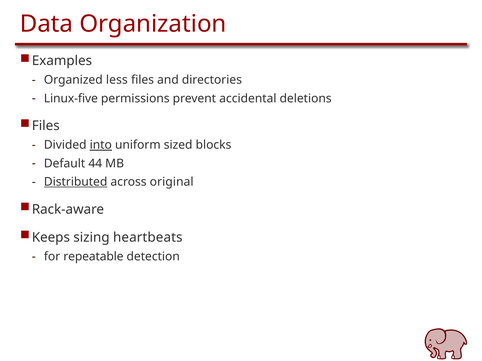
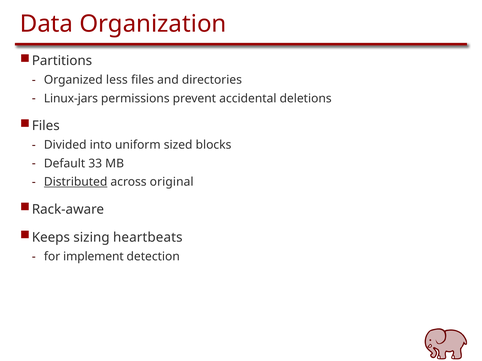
Examples: Examples -> Partitions
Linux-five: Linux-five -> Linux-jars
into underline: present -> none
44: 44 -> 33
repeatable: repeatable -> implement
